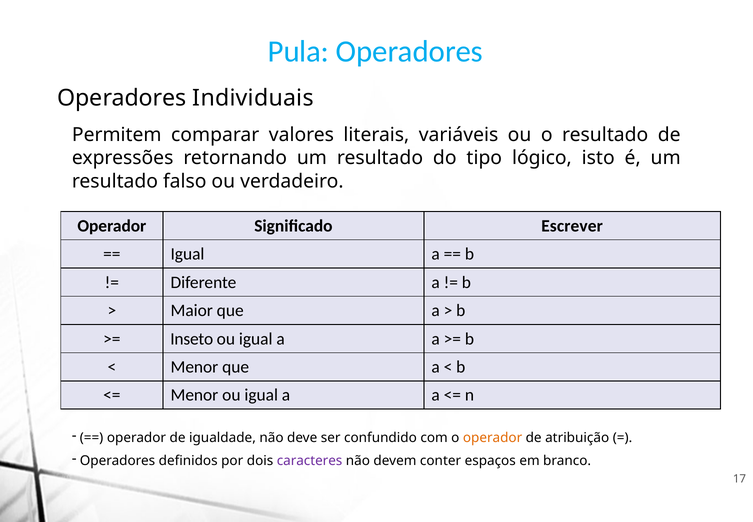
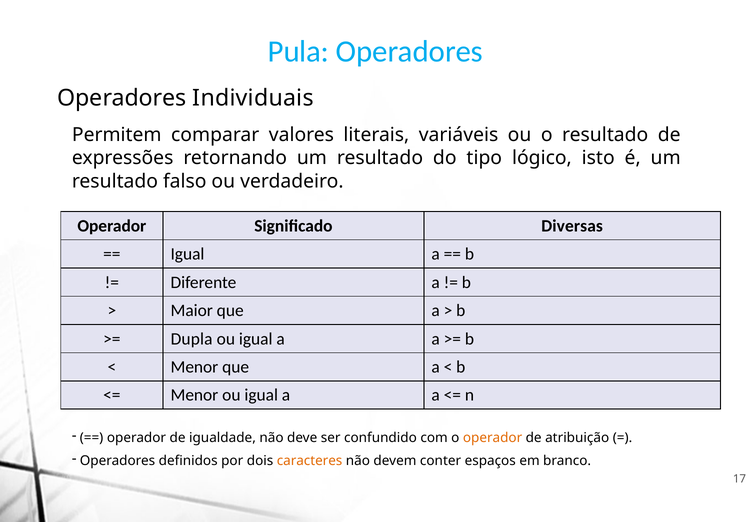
Escrever: Escrever -> Diversas
Inseto: Inseto -> Dupla
caracteres colour: purple -> orange
